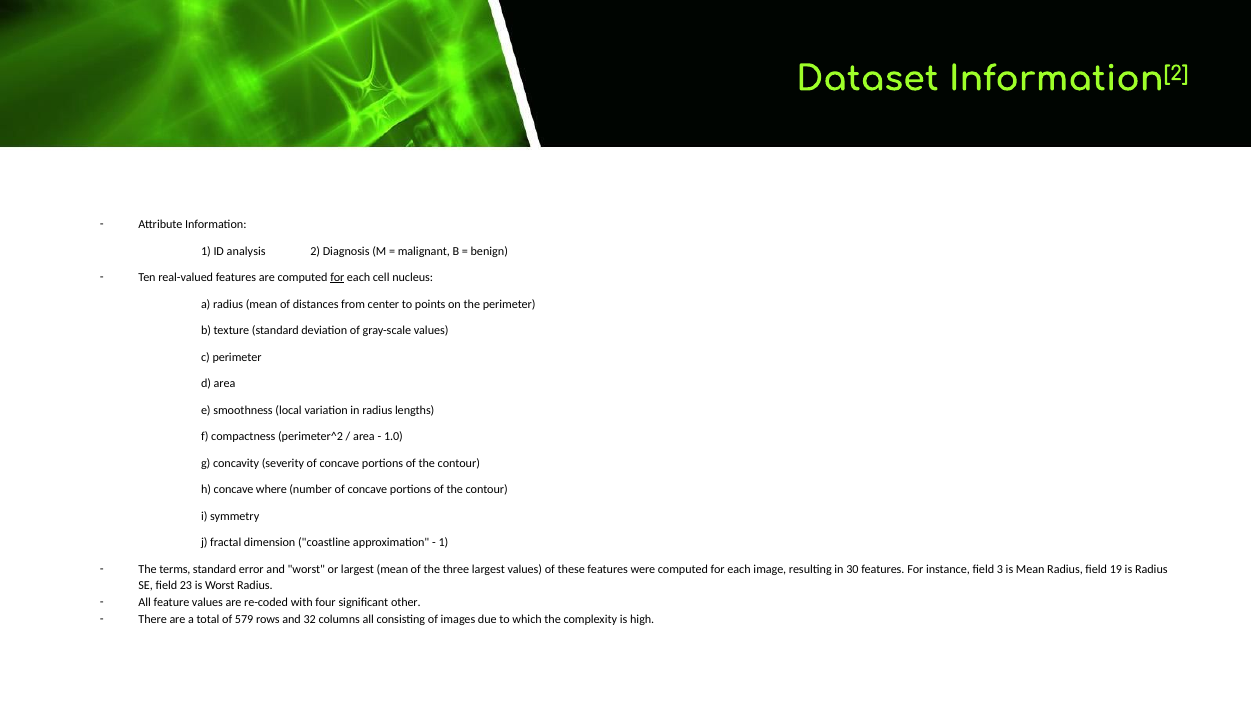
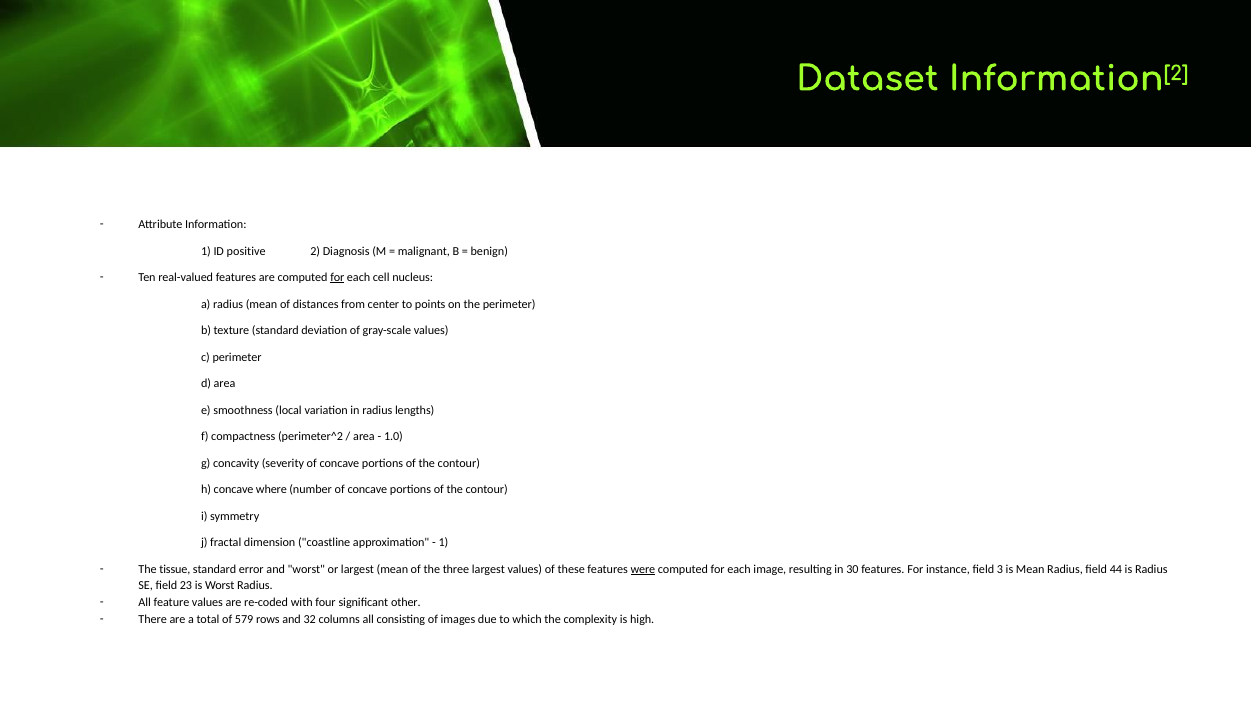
analysis: analysis -> positive
terms: terms -> tissue
were underline: none -> present
19: 19 -> 44
